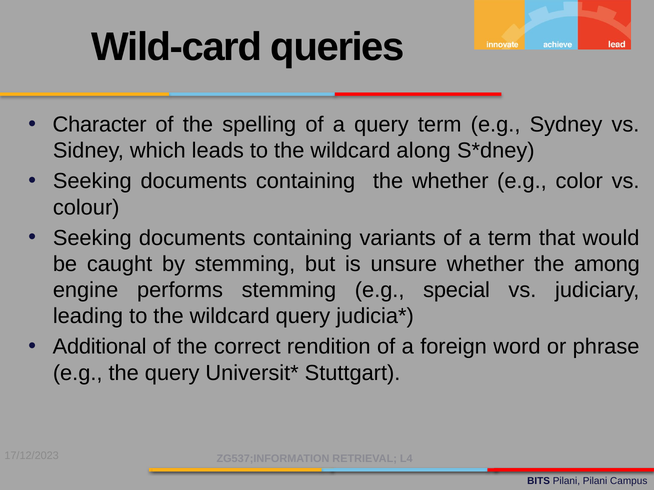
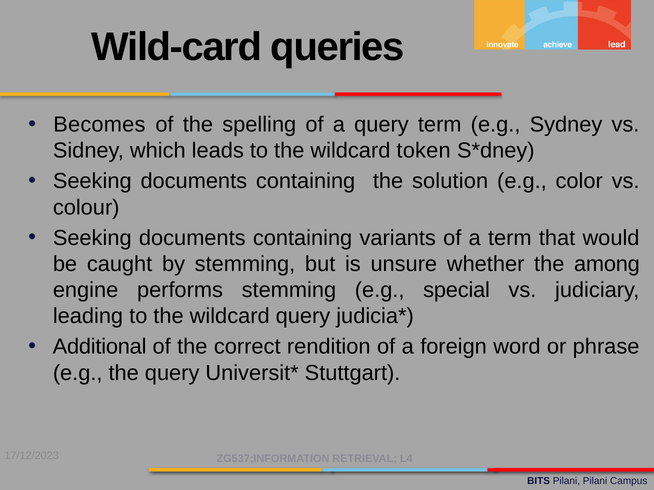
Character: Character -> Becomes
along: along -> token
the whether: whether -> solution
